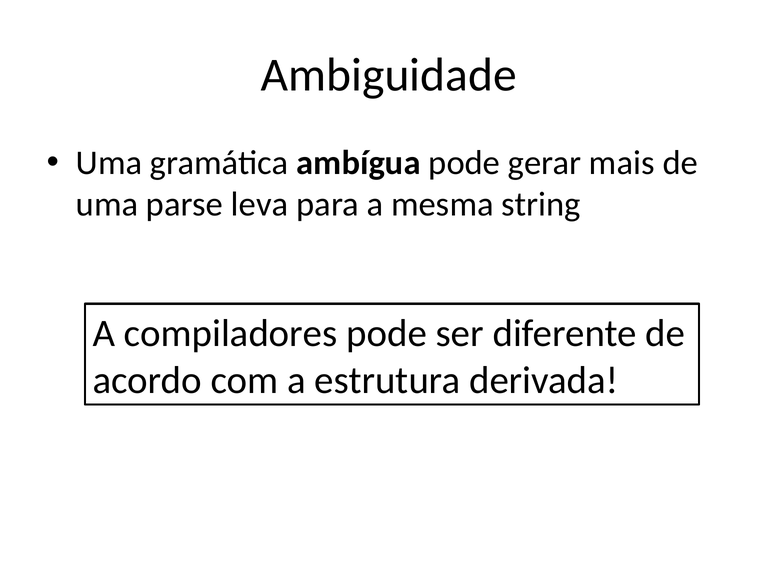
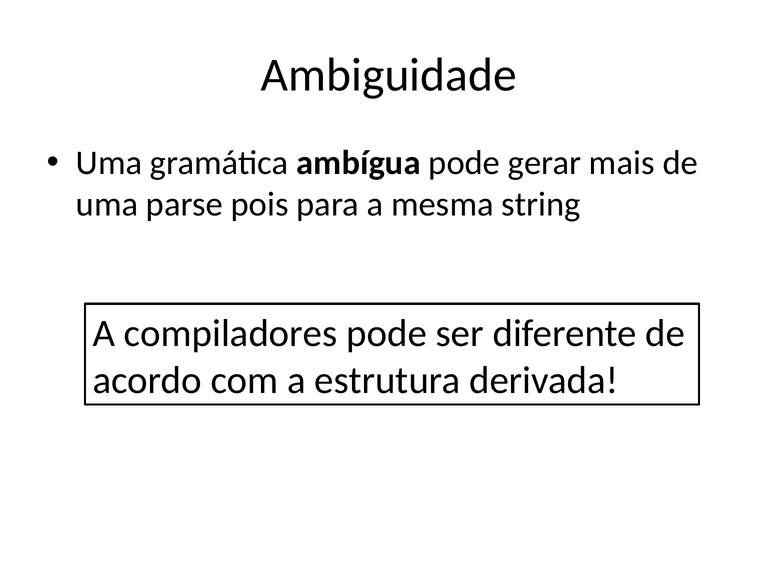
leva: leva -> pois
